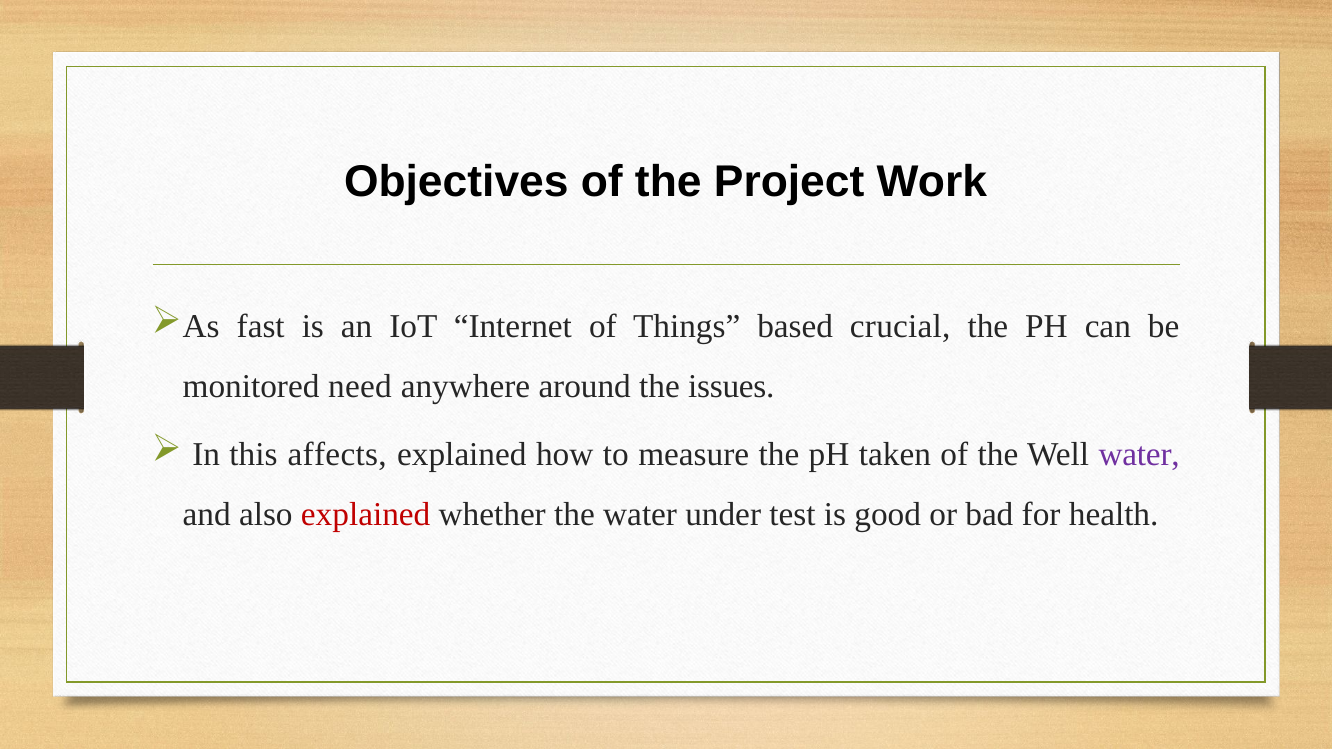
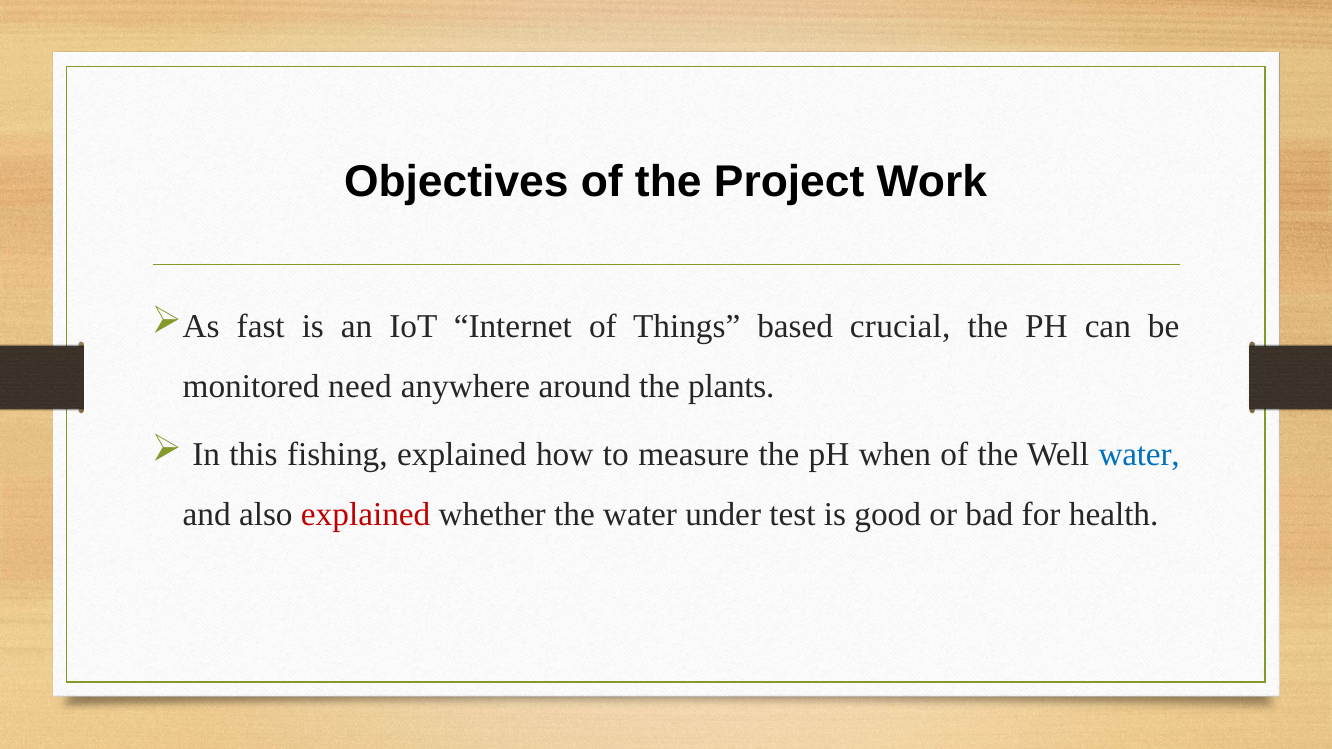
issues: issues -> plants
affects: affects -> fishing
taken: taken -> when
water at (1139, 455) colour: purple -> blue
